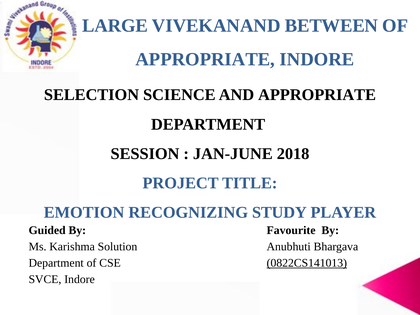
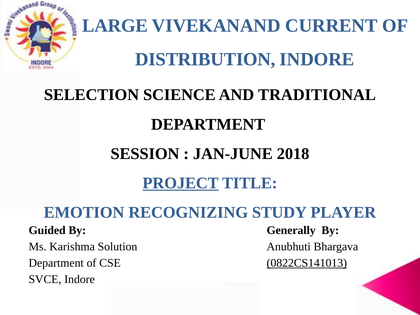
BETWEEN: BETWEEN -> CURRENT
APPROPRIATE at (205, 59): APPROPRIATE -> DISTRIBUTION
AND APPROPRIATE: APPROPRIATE -> TRADITIONAL
PROJECT underline: none -> present
Favourite: Favourite -> Generally
